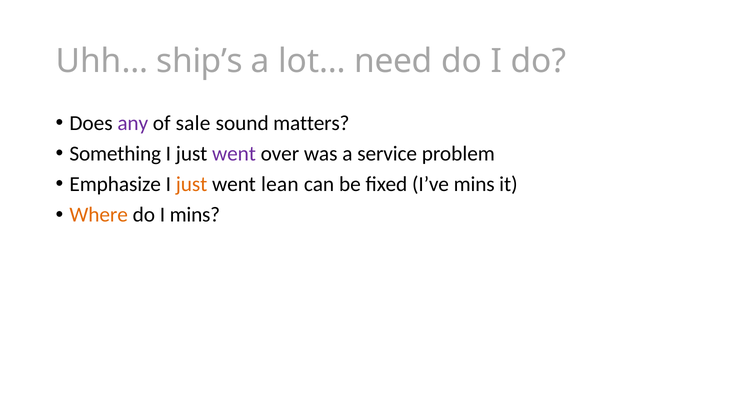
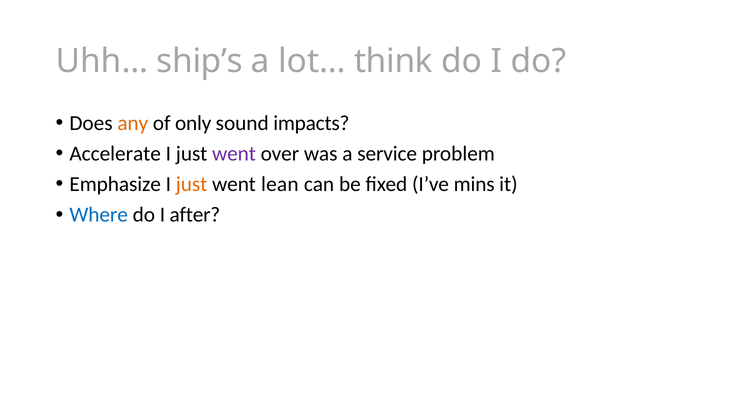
need: need -> think
any colour: purple -> orange
sale: sale -> only
matters: matters -> impacts
Something: Something -> Accelerate
Where colour: orange -> blue
I mins: mins -> after
